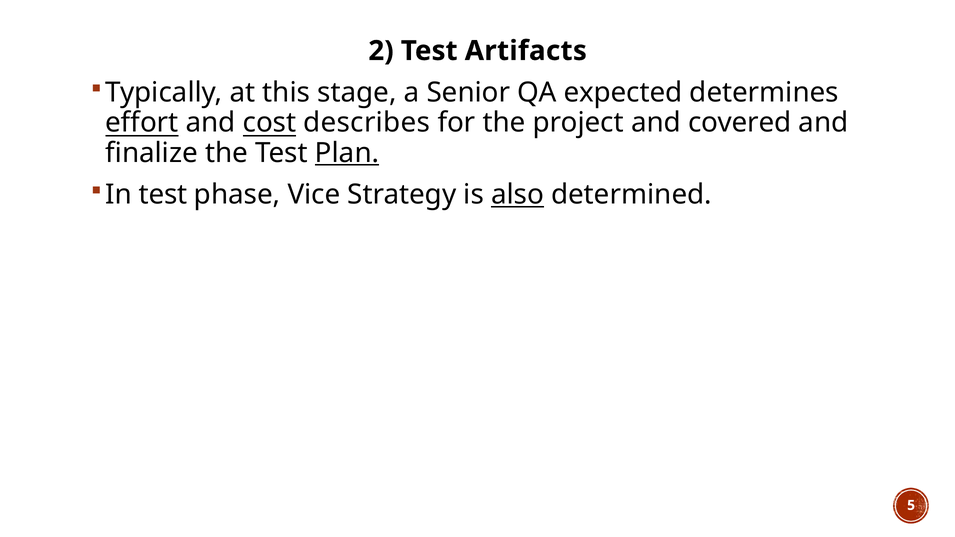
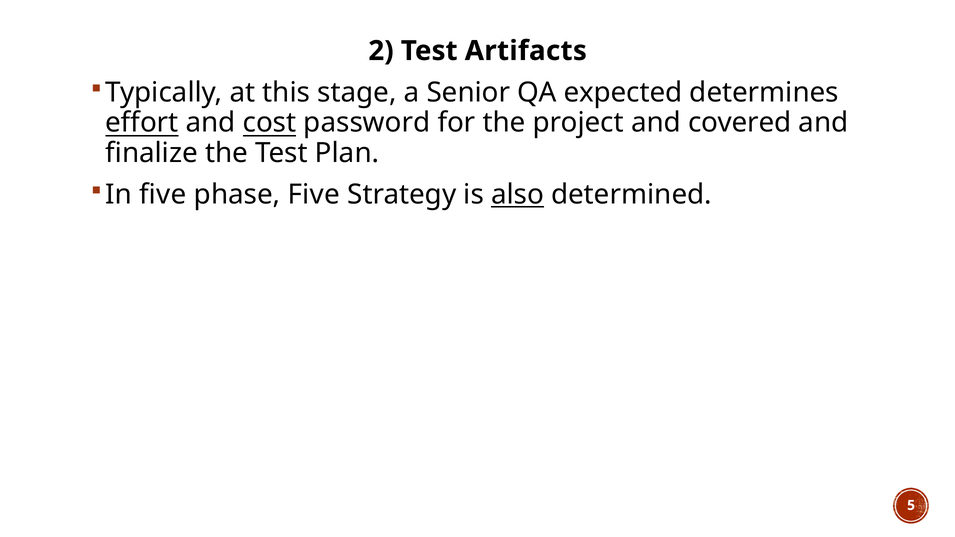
describes: describes -> password
Plan underline: present -> none
In test: test -> five
phase Vice: Vice -> Five
